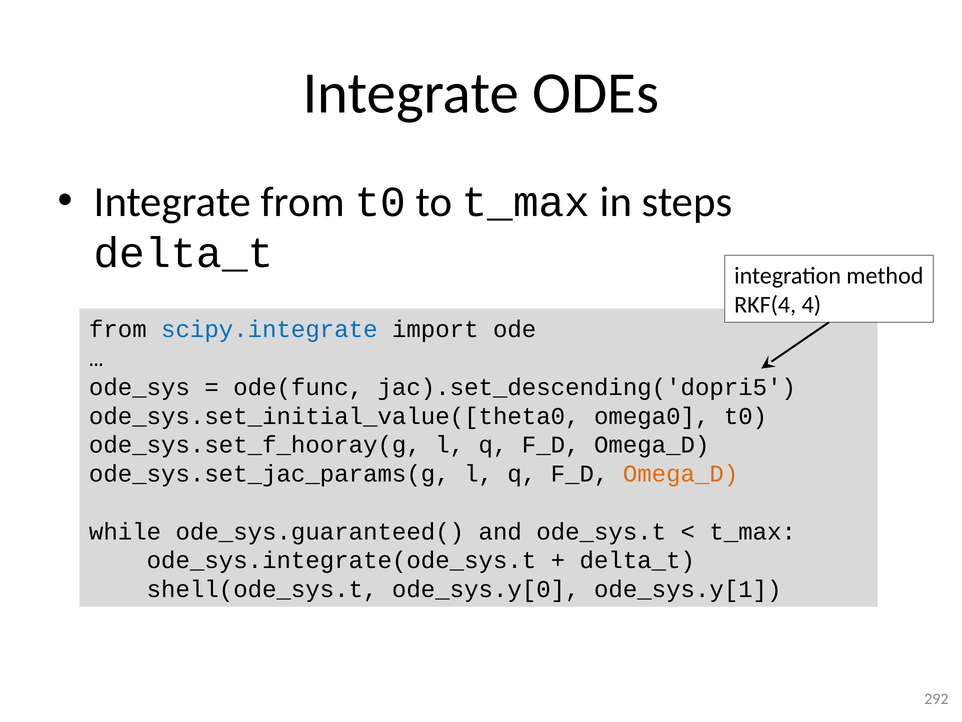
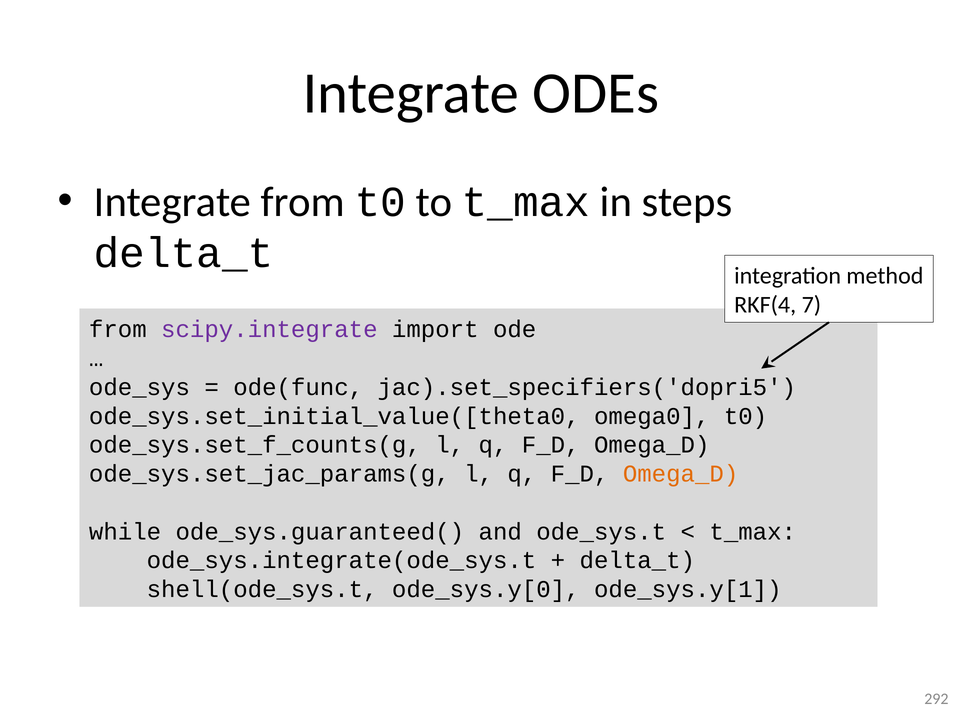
4: 4 -> 7
scipy.integrate colour: blue -> purple
jac).set_descending('dopri5: jac).set_descending('dopri5 -> jac).set_specifiers('dopri5
ode_sys.set_f_hooray(g: ode_sys.set_f_hooray(g -> ode_sys.set_f_counts(g
